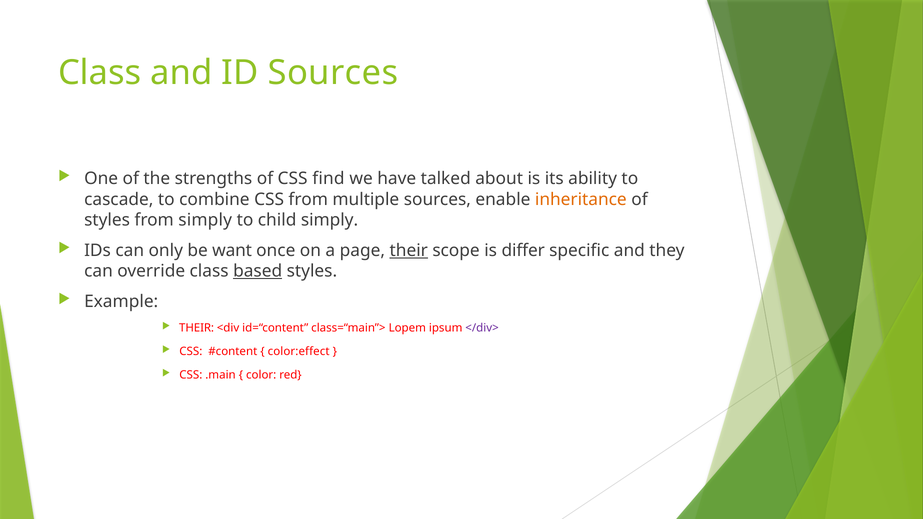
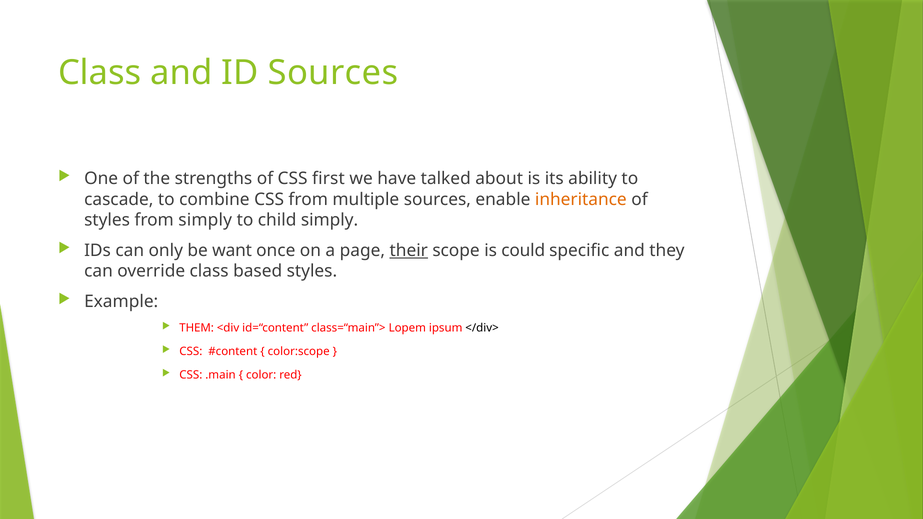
find: find -> first
differ: differ -> could
based underline: present -> none
THEIR at (197, 328): THEIR -> THEM
</div> colour: purple -> black
color:effect: color:effect -> color:scope
